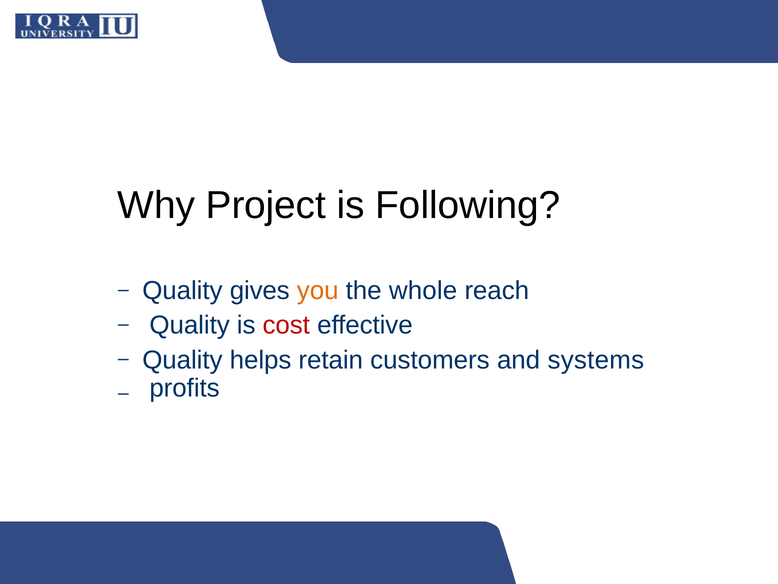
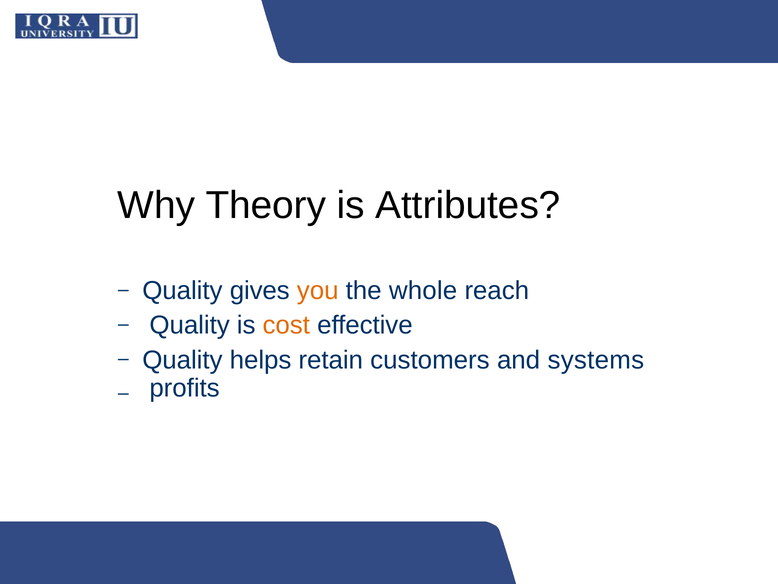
Project: Project -> Theory
Following: Following -> Attributes
cost colour: red -> orange
